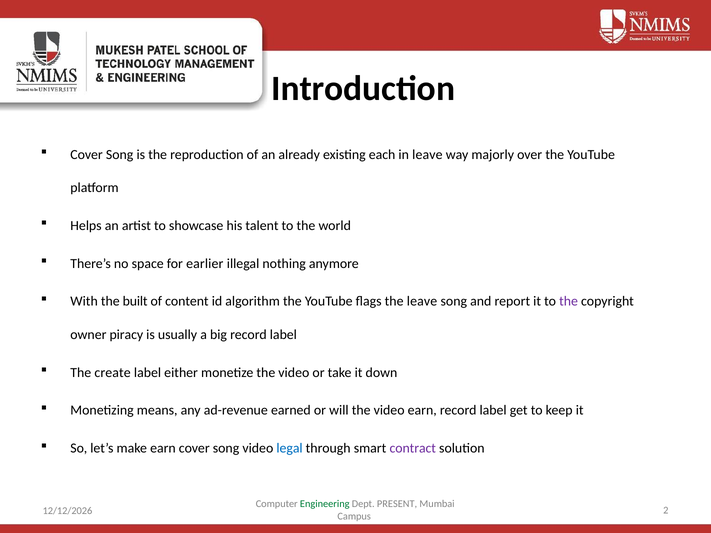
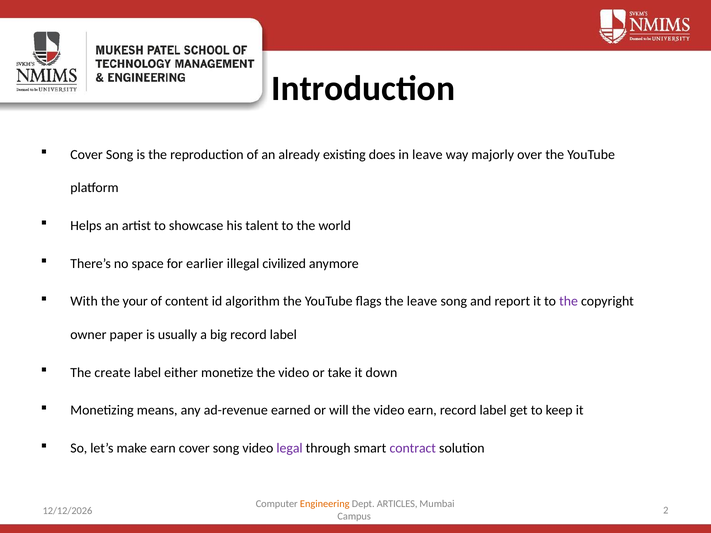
each: each -> does
nothing: nothing -> civilized
built: built -> your
piracy: piracy -> paper
legal colour: blue -> purple
Engineering colour: green -> orange
PRESENT: PRESENT -> ARTICLES
